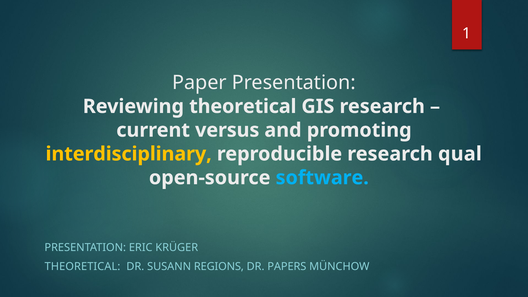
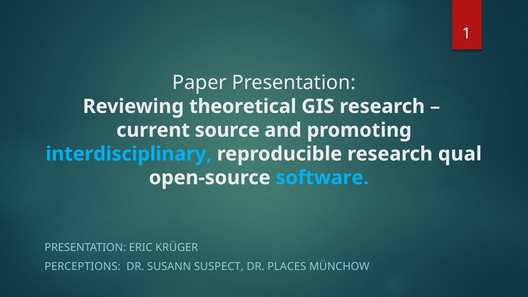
versus: versus -> source
interdisciplinary colour: yellow -> light blue
THEORETICAL at (82, 266): THEORETICAL -> PERCEPTIONS
REGIONS: REGIONS -> SUSPECT
PAPERS: PAPERS -> PLACES
